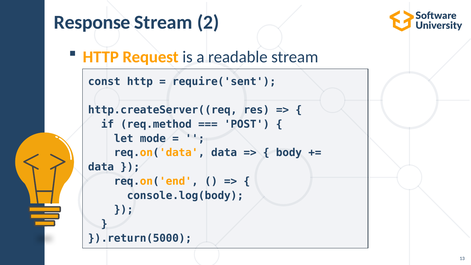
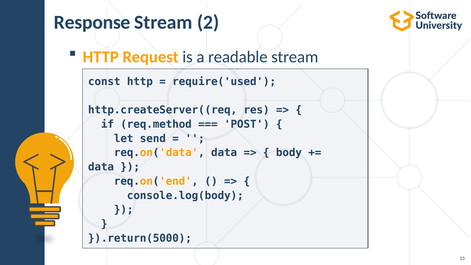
require('sent: require('sent -> require('used
mode: mode -> send
